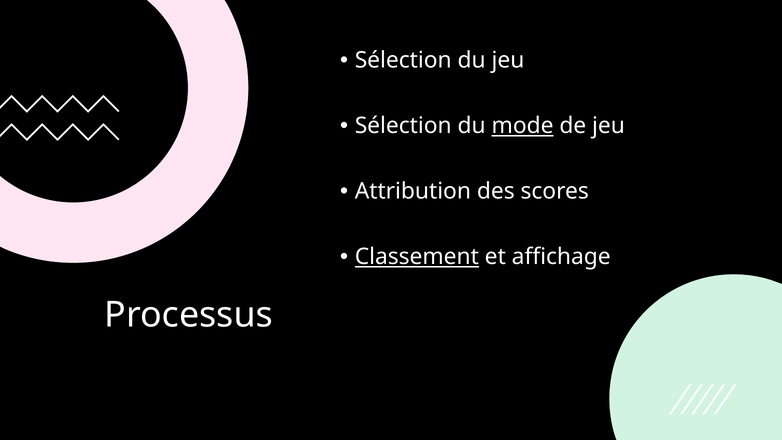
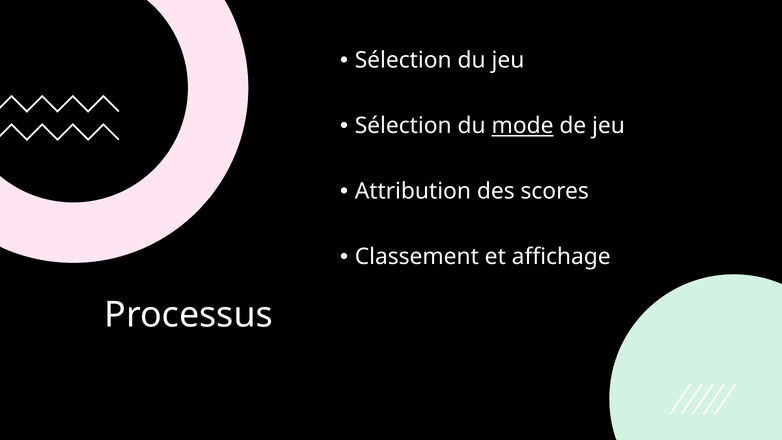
Classement underline: present -> none
